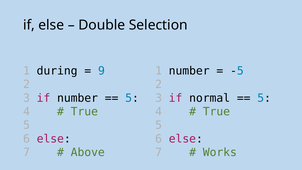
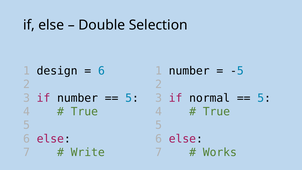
during: during -> design
9 at (101, 71): 9 -> 6
Above: Above -> Write
